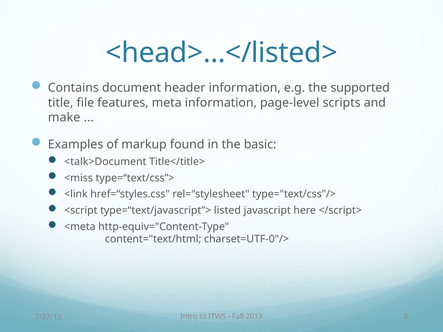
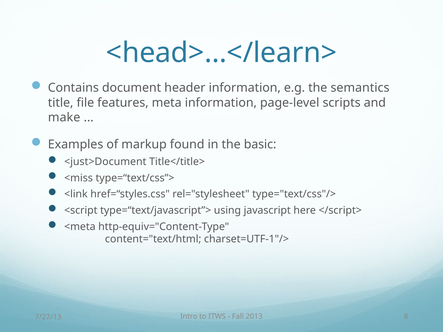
<head>…</listed>: <head>…</listed> -> <head>…</learn>
supported: supported -> semantics
<talk>Document: <talk>Document -> <just>Document
listed: listed -> using
charset=UTF-0"/>: charset=UTF-0"/> -> charset=UTF-1"/>
